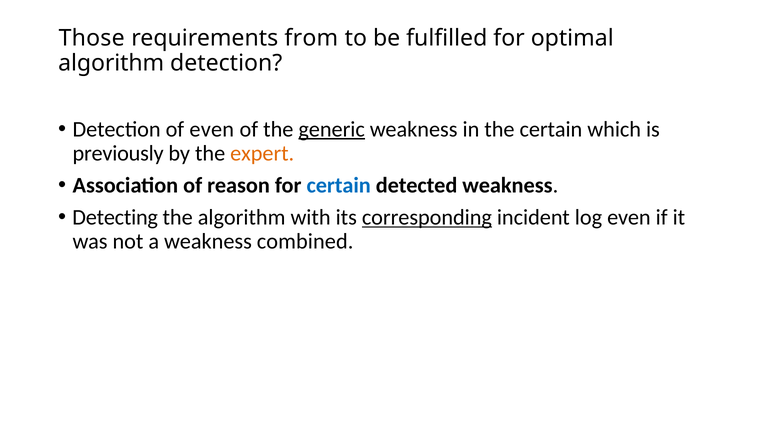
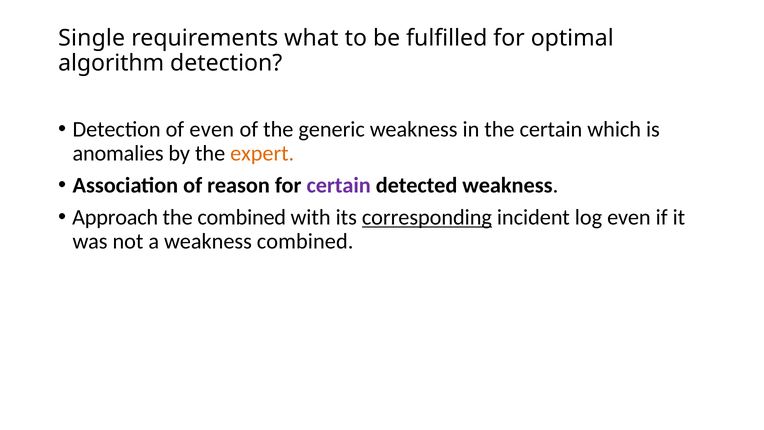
Those: Those -> Single
from: from -> what
generic underline: present -> none
previously: previously -> anomalies
certain at (339, 185) colour: blue -> purple
Detecting: Detecting -> Approach
the algorithm: algorithm -> combined
